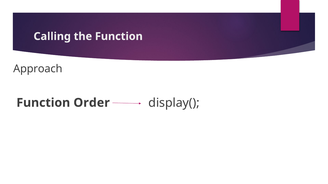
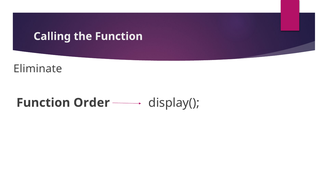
Approach: Approach -> Eliminate
